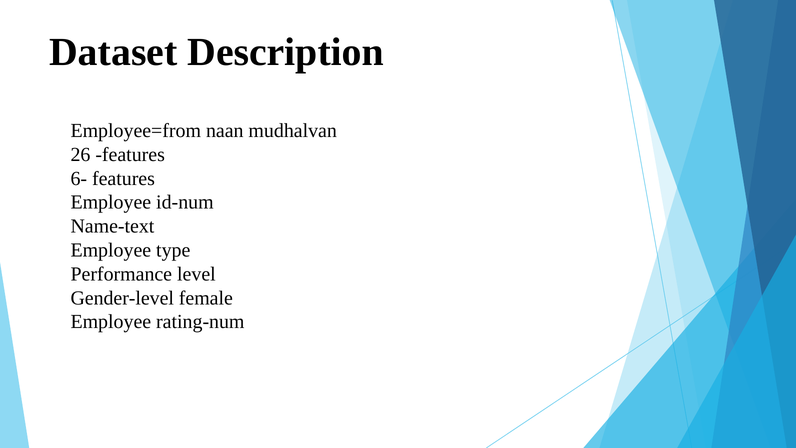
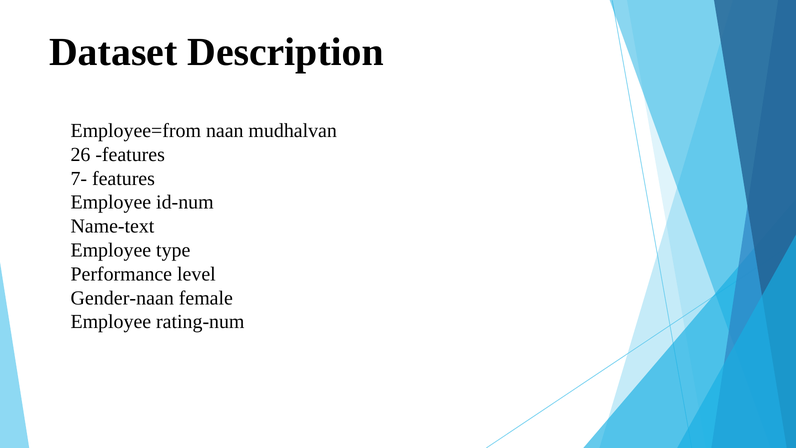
6-: 6- -> 7-
Gender-level: Gender-level -> Gender-naan
